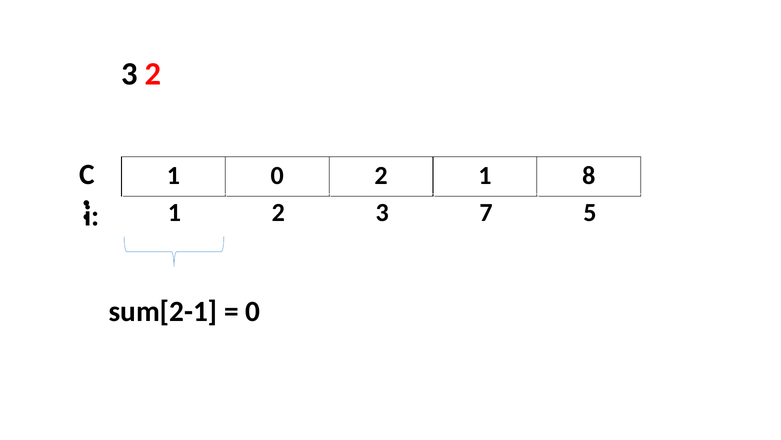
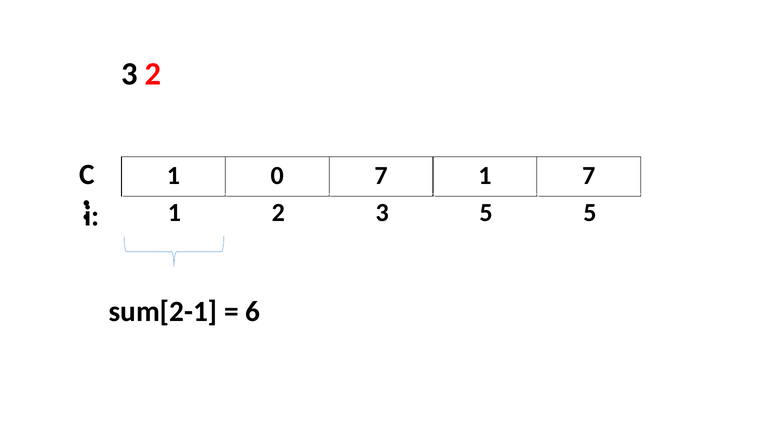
0 2: 2 -> 7
1 8: 8 -> 7
3 7: 7 -> 5
0 at (253, 311): 0 -> 6
